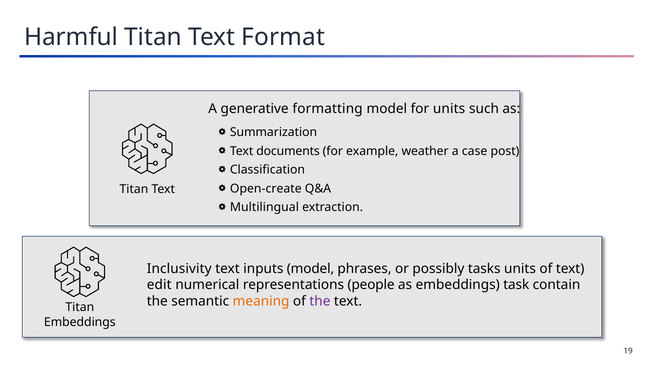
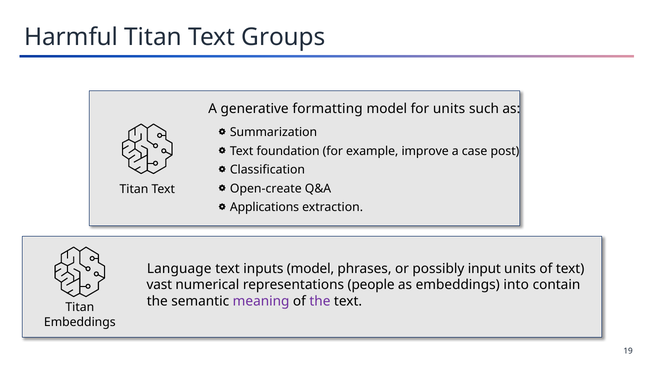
Format: Format -> Groups
documents: documents -> foundation
weather: weather -> improve
Multilingual: Multilingual -> Applications
Inclusivity: Inclusivity -> Language
tasks: tasks -> input
edit: edit -> vast
task: task -> into
meaning colour: orange -> purple
